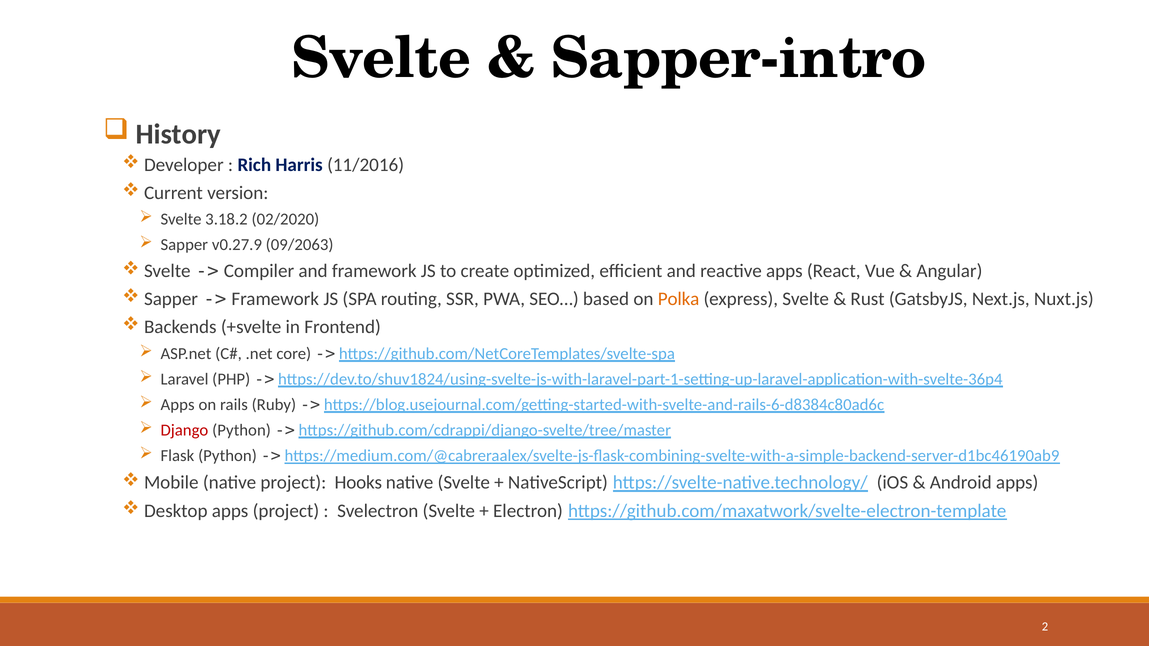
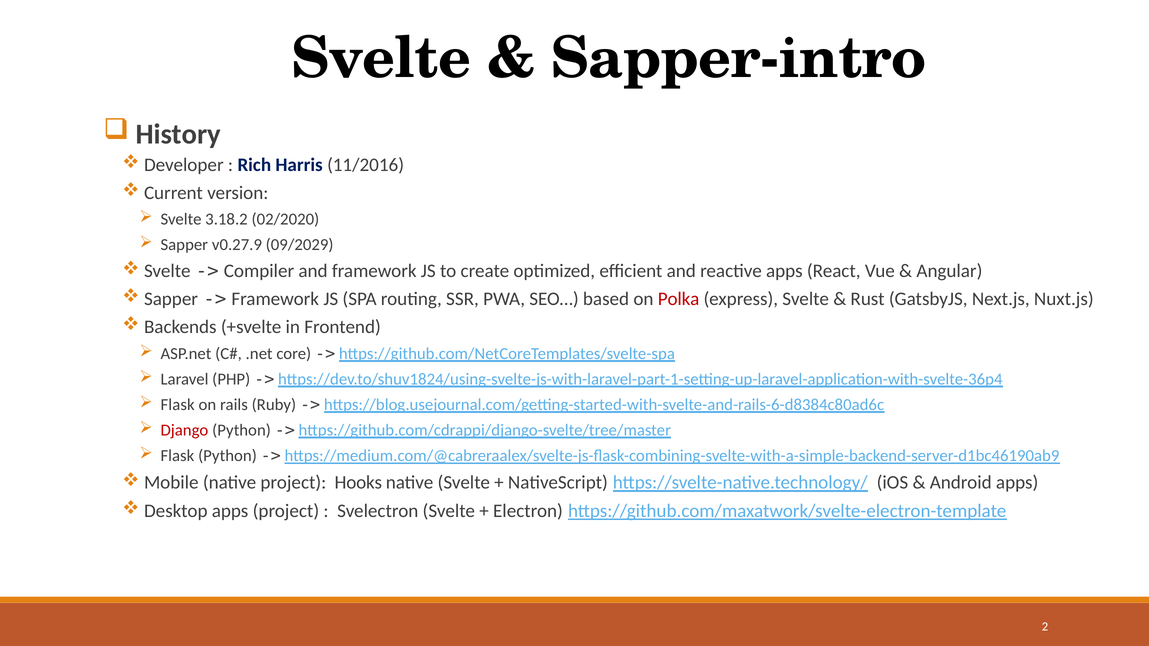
09/2063: 09/2063 -> 09/2029
Polka colour: orange -> red
Apps at (178, 405): Apps -> Flask
